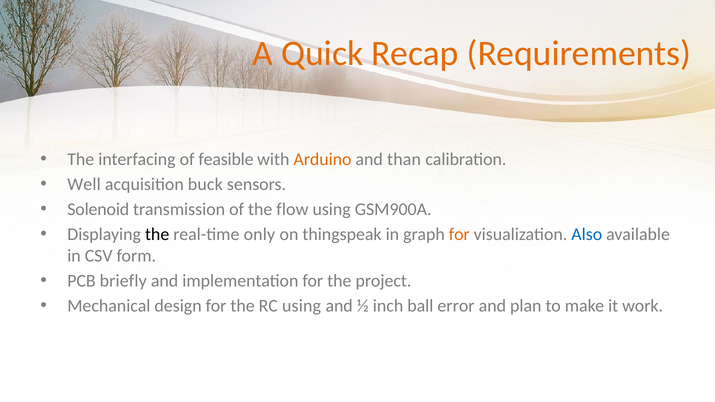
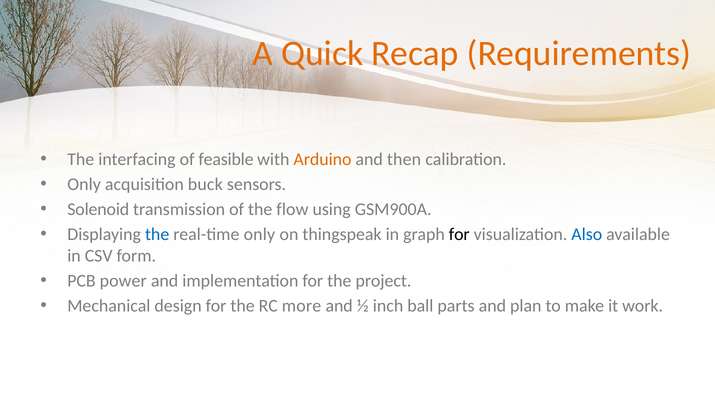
than: than -> then
Well at (84, 184): Well -> Only
the at (157, 235) colour: black -> blue
for at (459, 235) colour: orange -> black
briefly: briefly -> power
RC using: using -> more
error: error -> parts
